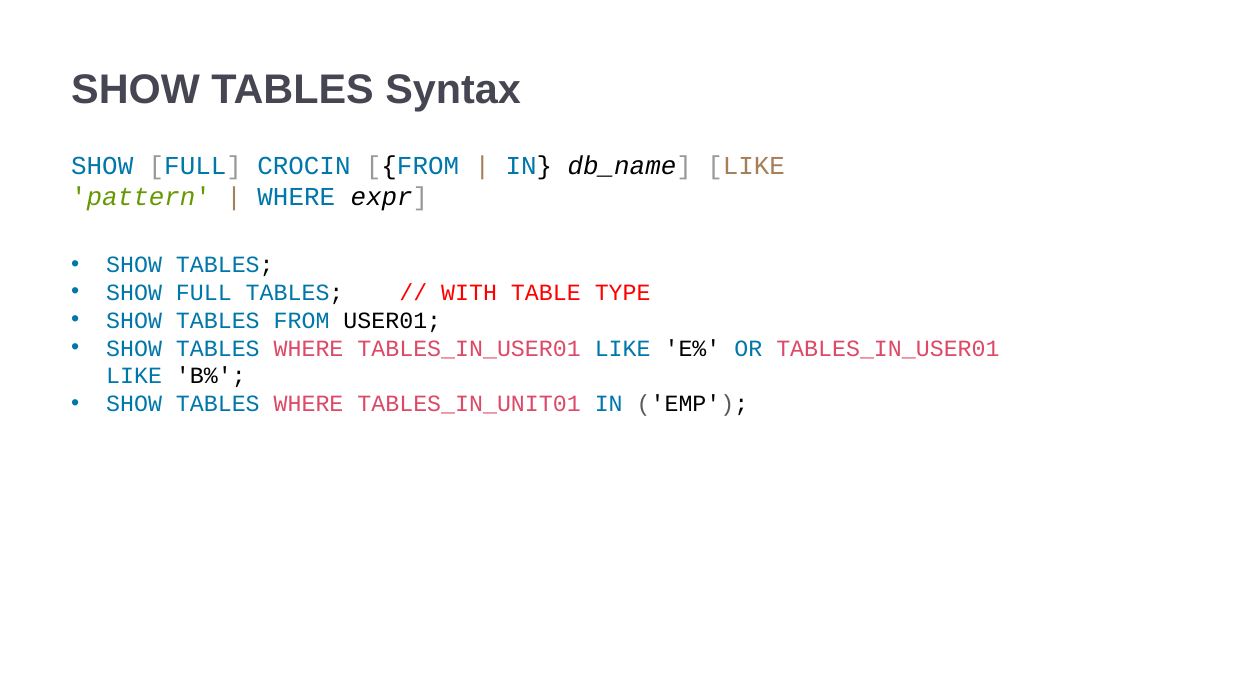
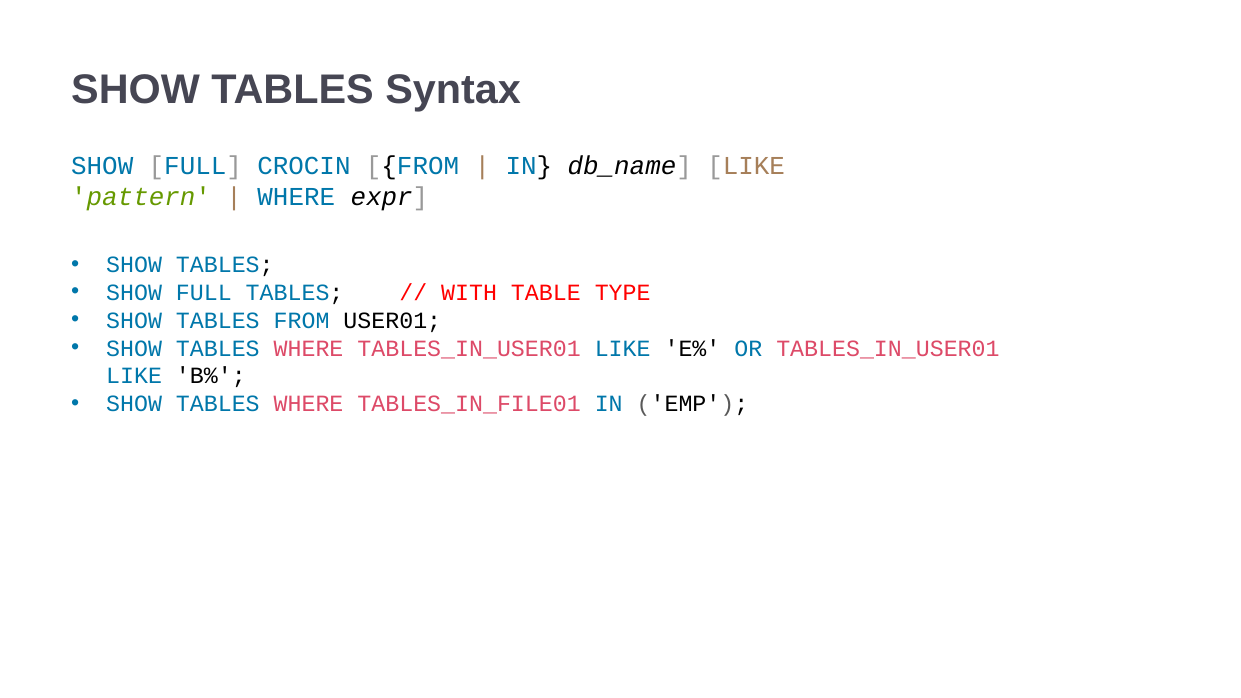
TABLES_IN_UNIT01: TABLES_IN_UNIT01 -> TABLES_IN_FILE01
